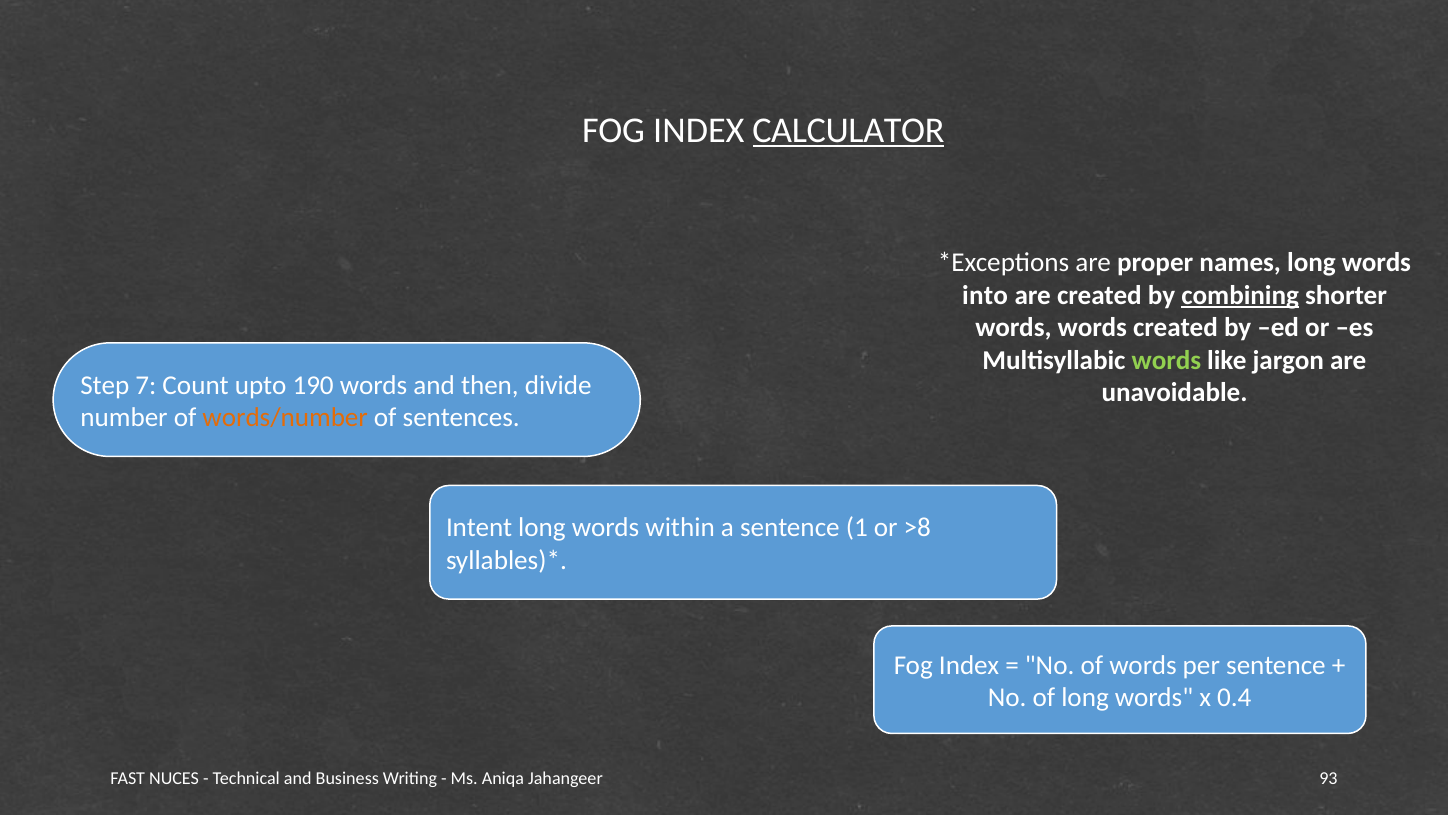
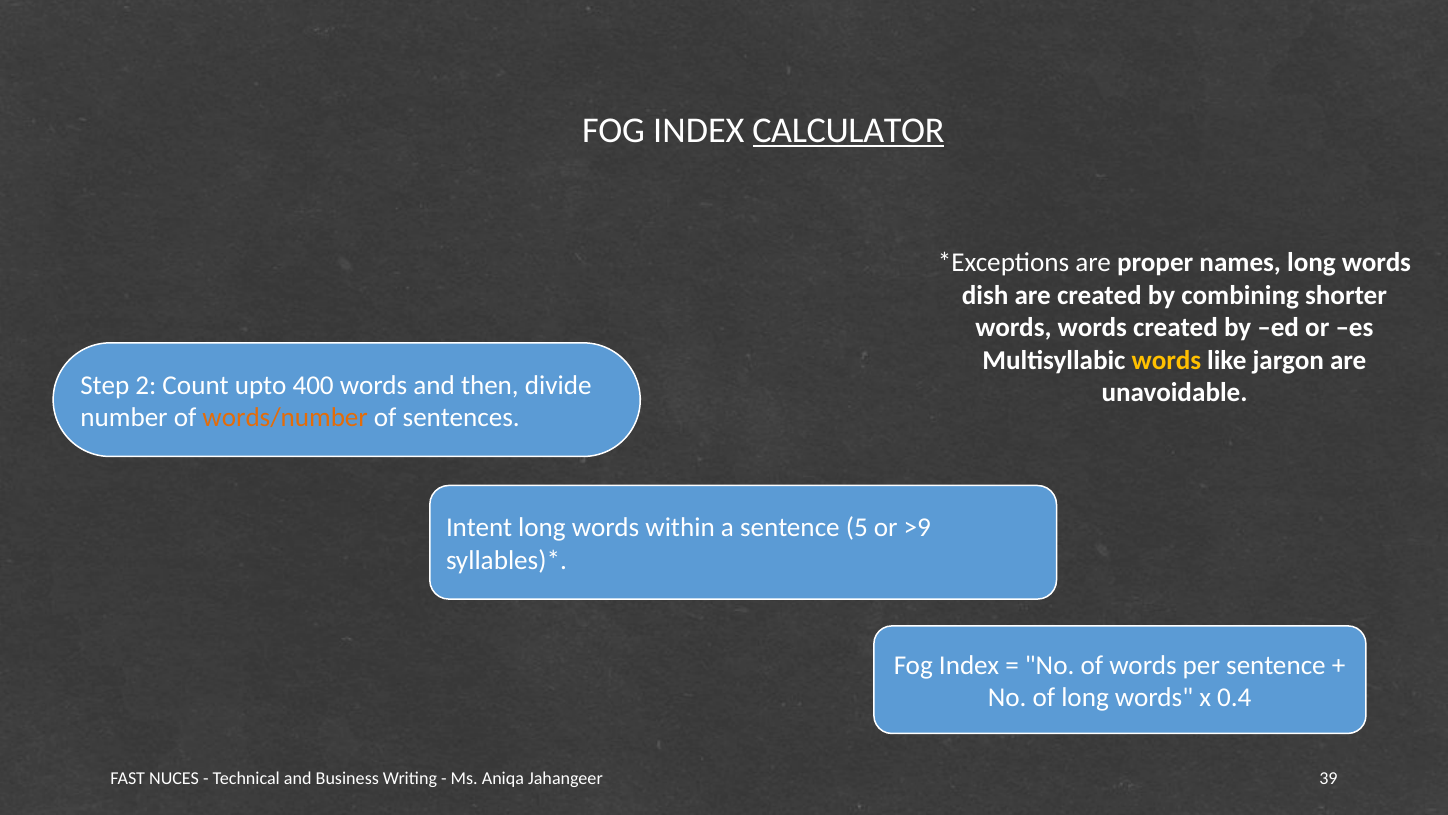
into: into -> dish
combining underline: present -> none
words at (1166, 360) colour: light green -> yellow
7: 7 -> 2
190: 190 -> 400
1: 1 -> 5
>8: >8 -> >9
93: 93 -> 39
